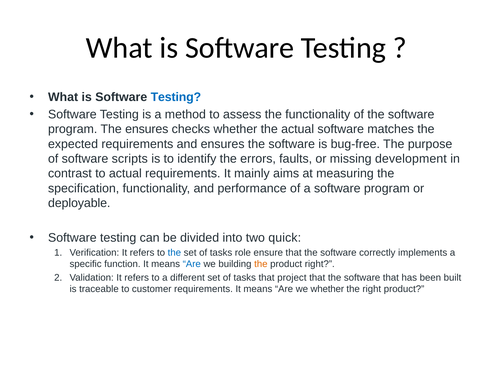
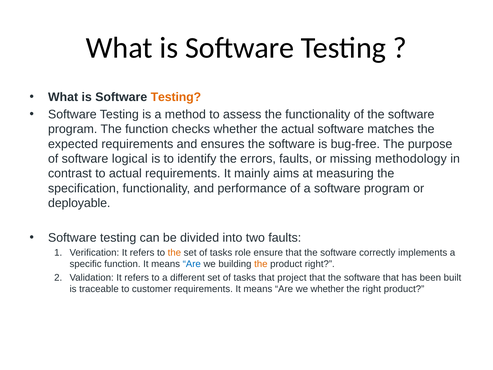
Testing at (176, 97) colour: blue -> orange
The ensures: ensures -> function
scripts: scripts -> logical
development: development -> methodology
two quick: quick -> faults
the at (174, 252) colour: blue -> orange
